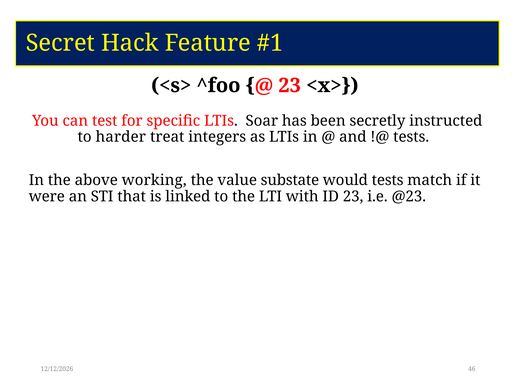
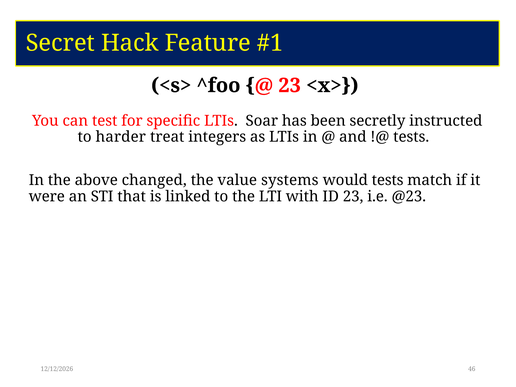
working: working -> changed
substate: substate -> systems
